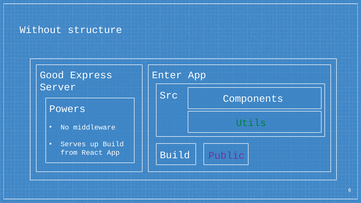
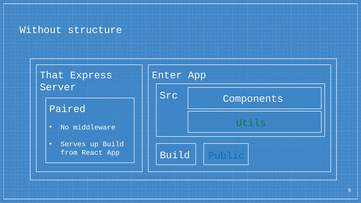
Good: Good -> That
Powers: Powers -> Paired
Public colour: purple -> blue
